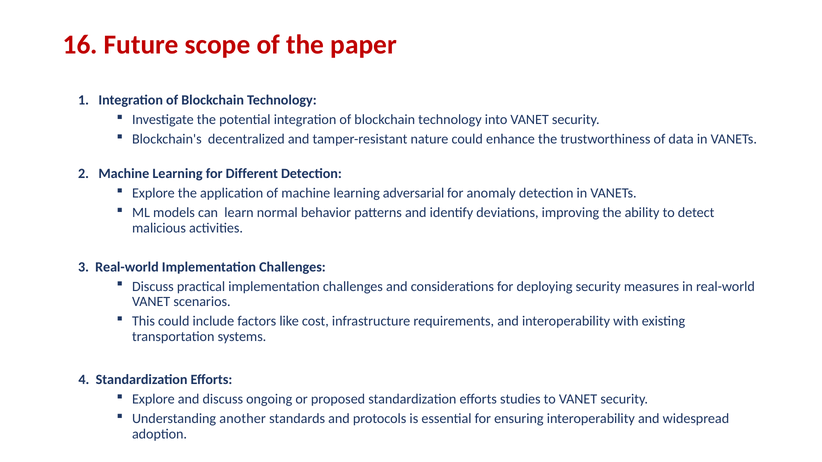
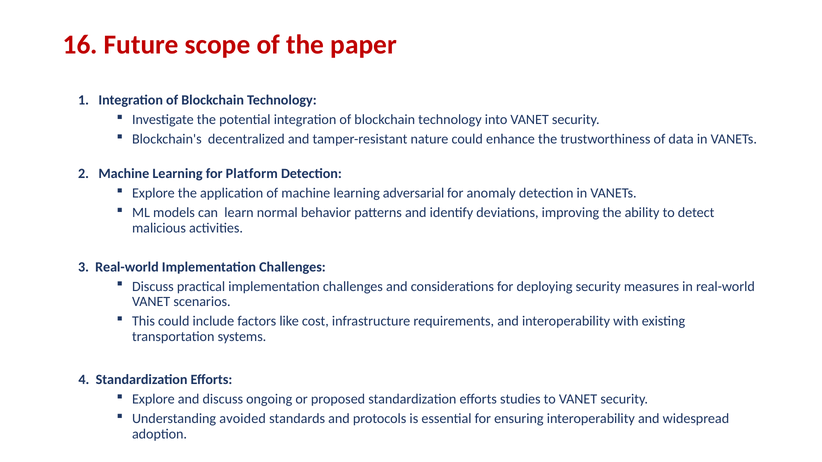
Different: Different -> Platform
another: another -> avoided
